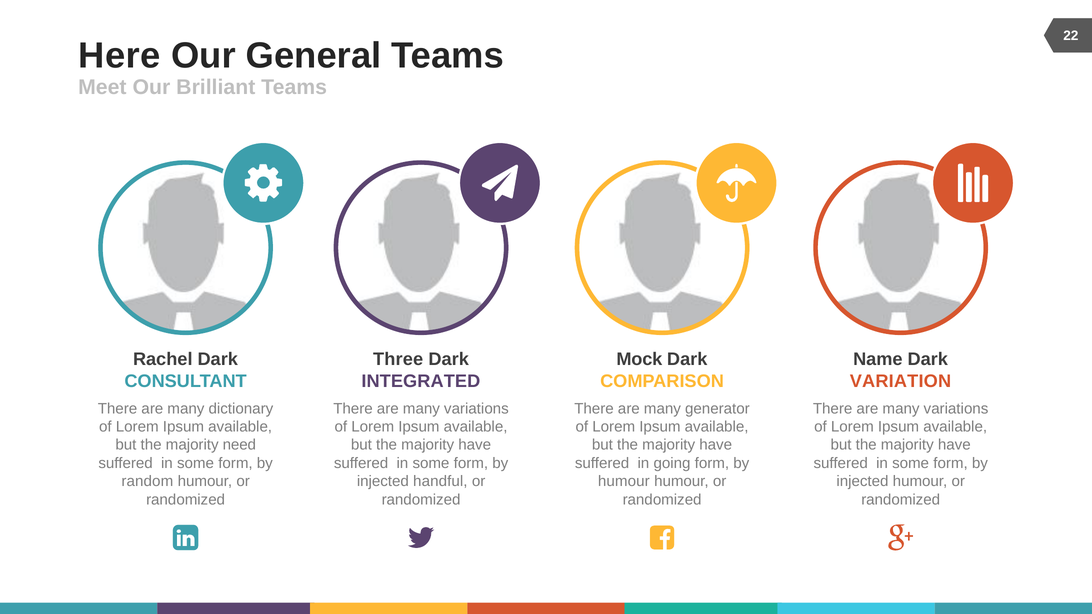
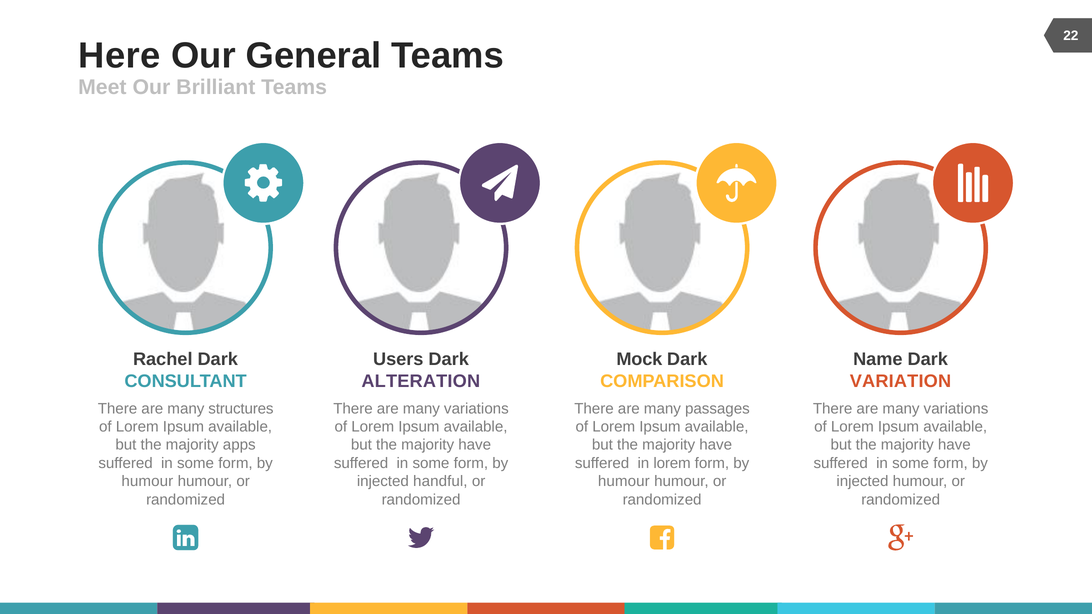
Three: Three -> Users
INTEGRATED: INTEGRATED -> ALTERATION
dictionary: dictionary -> structures
generator: generator -> passages
need: need -> apps
in going: going -> lorem
random at (147, 482): random -> humour
